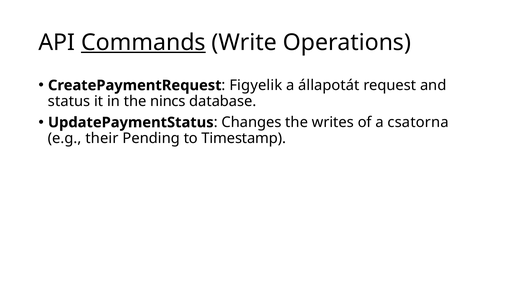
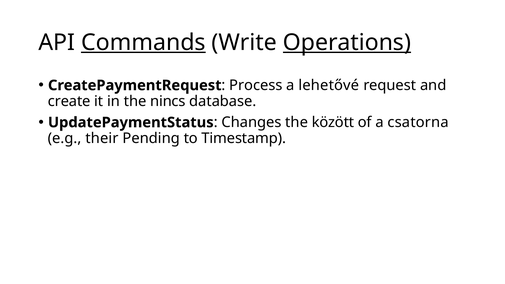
Operations underline: none -> present
Figyelik: Figyelik -> Process
állapotát: állapotát -> lehetővé
status: status -> create
writes: writes -> között
